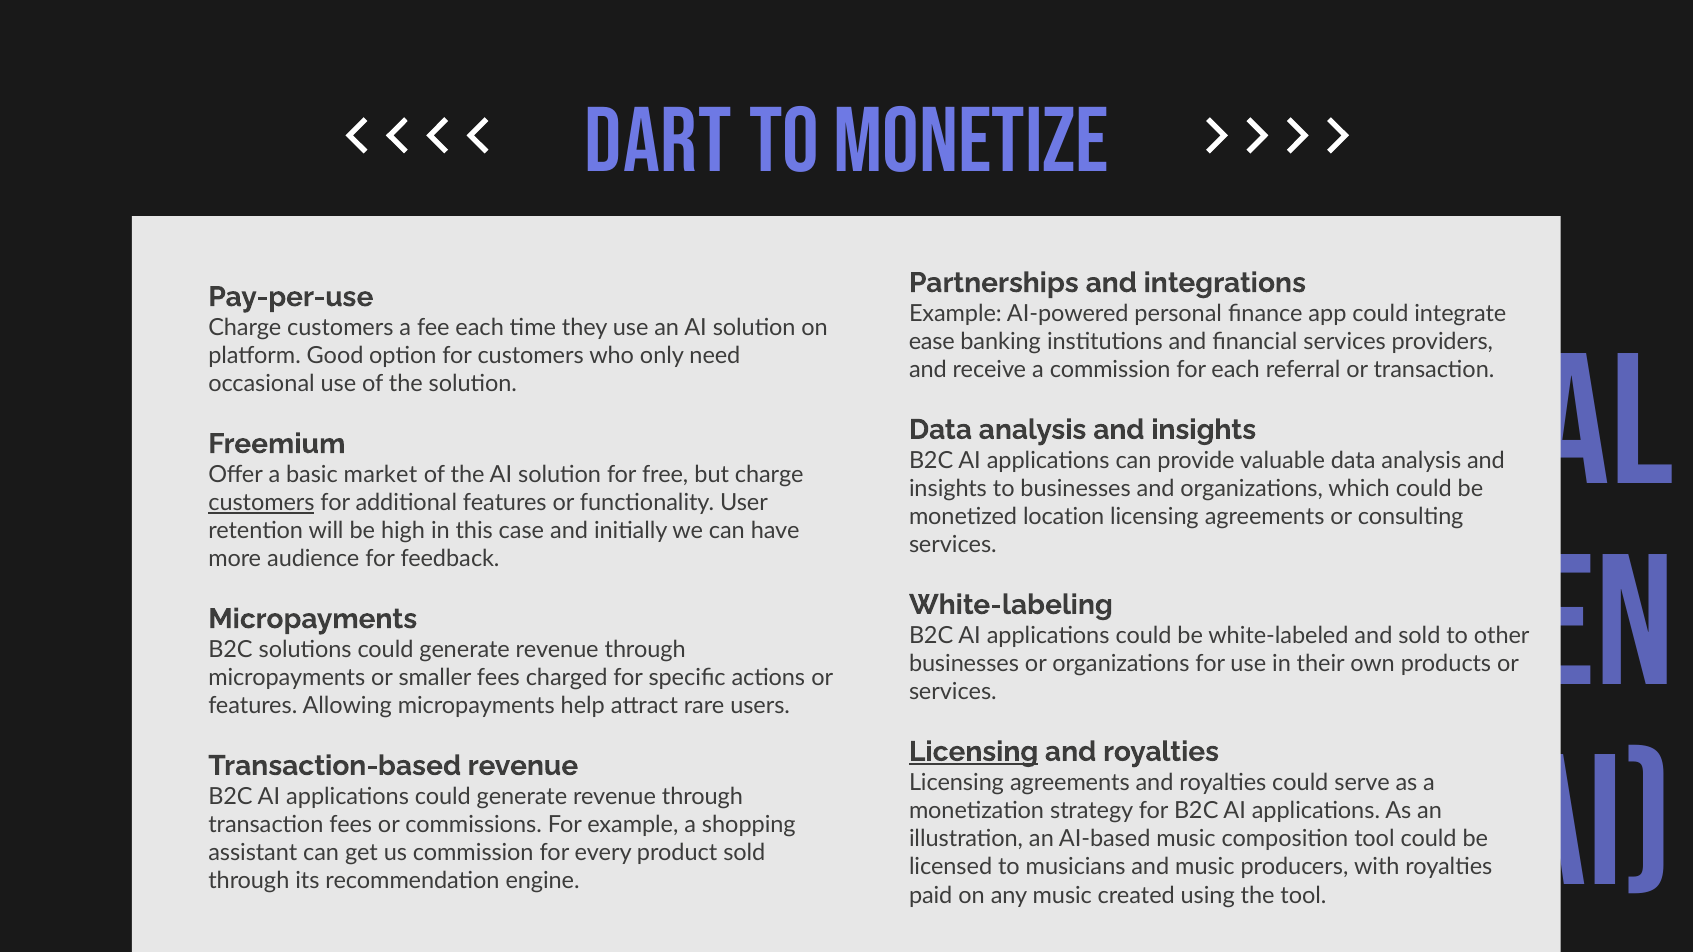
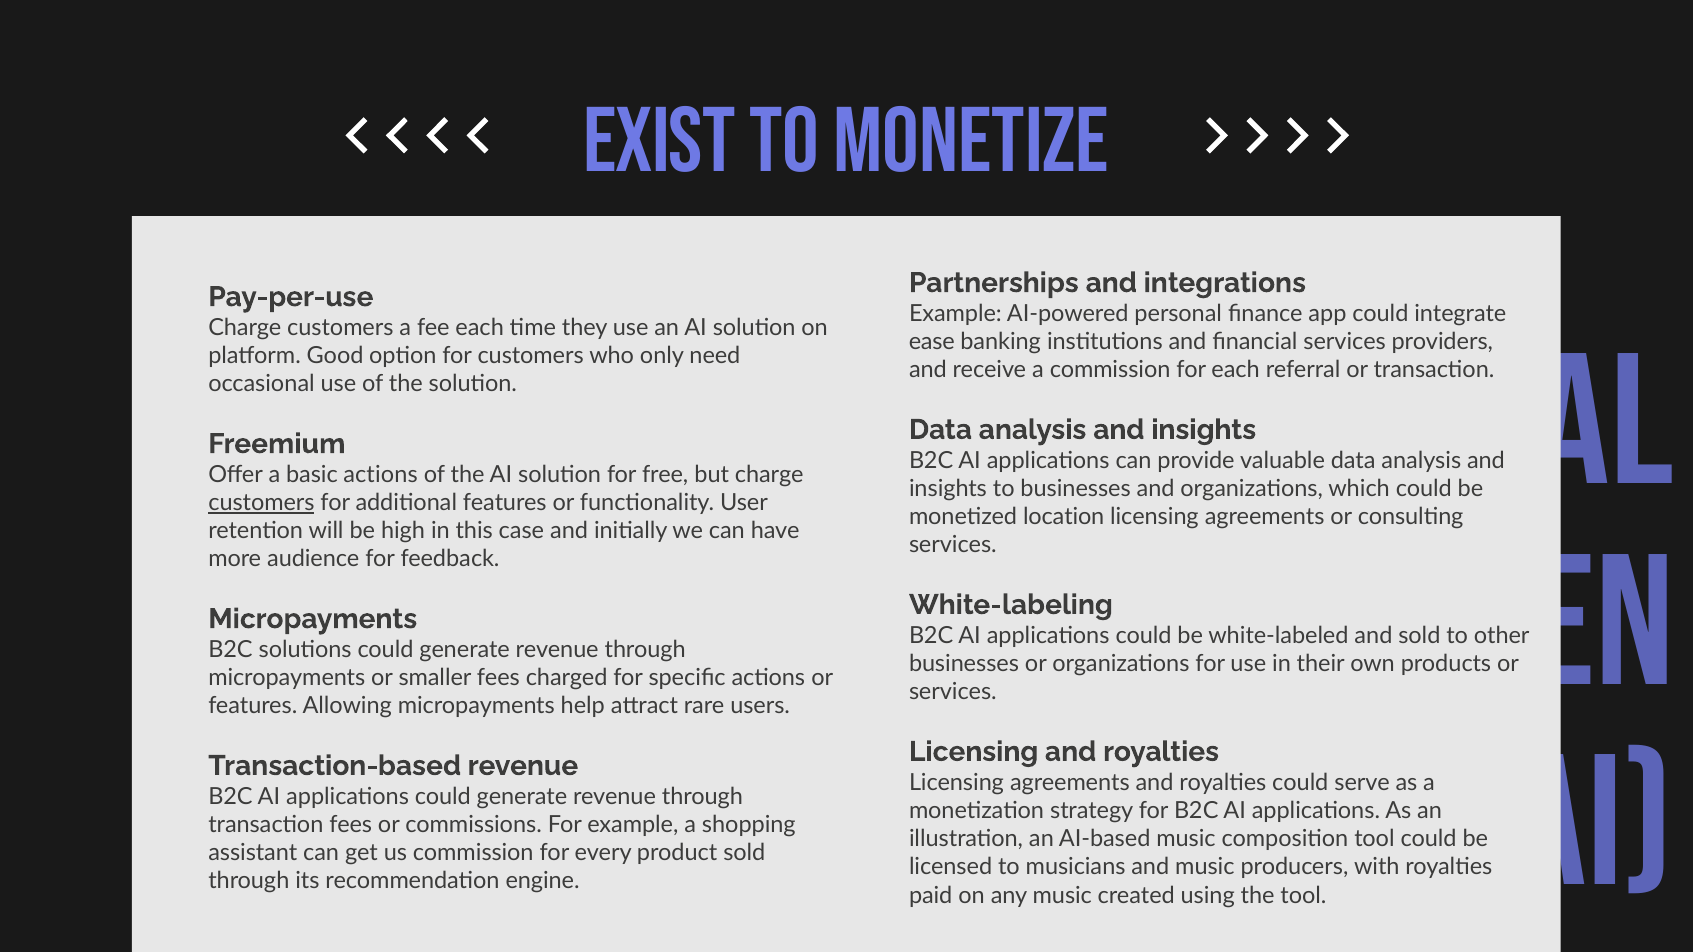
Dart: Dart -> Exist
basic market: market -> actions
Licensing at (974, 752) underline: present -> none
